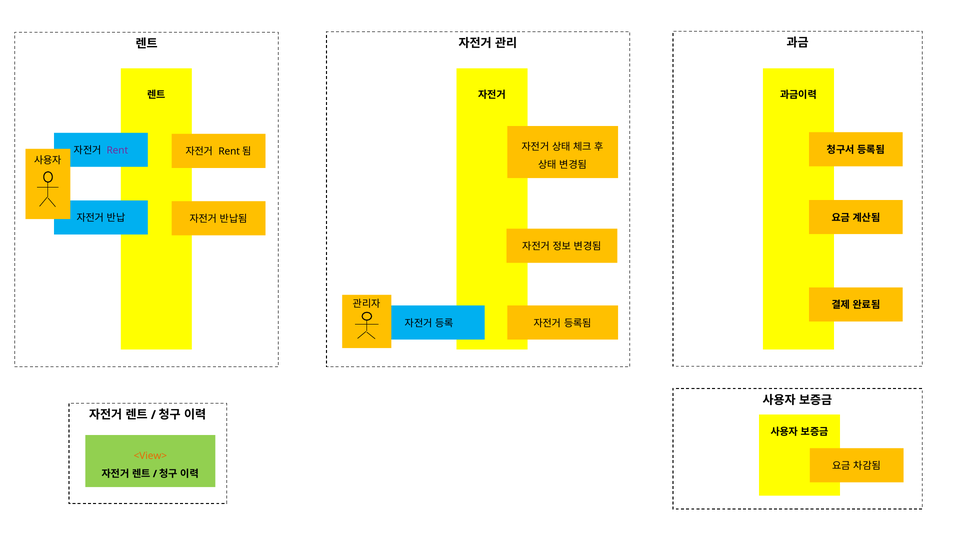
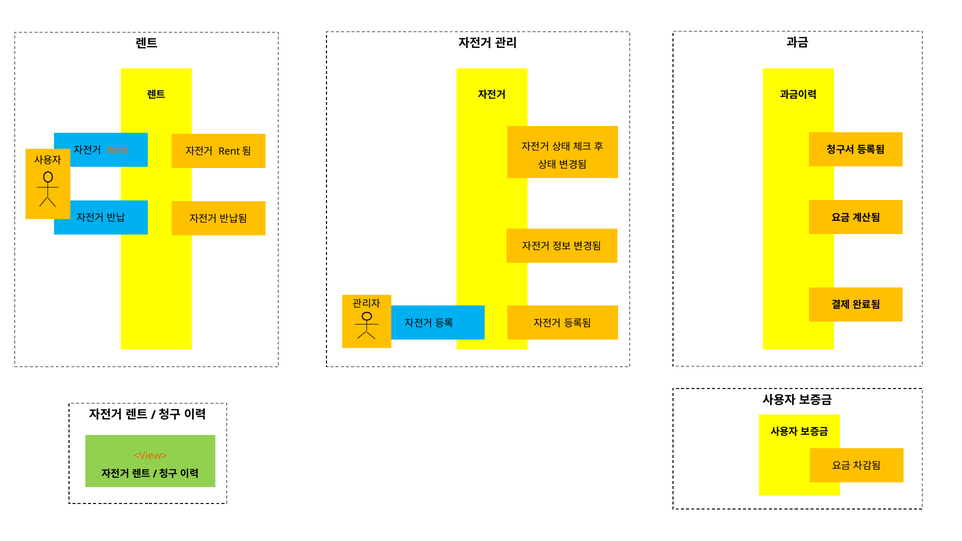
Rent colour: purple -> orange
